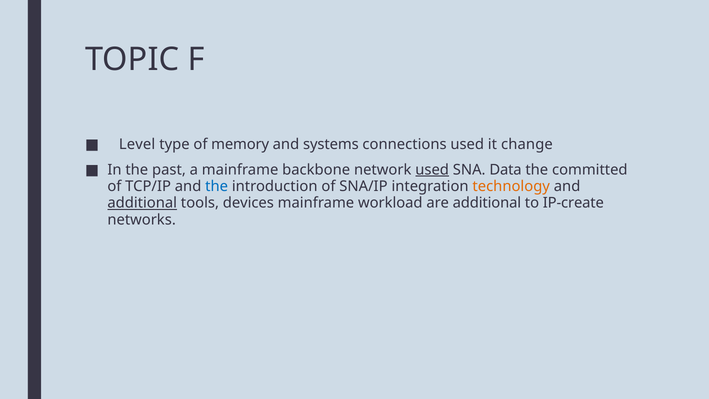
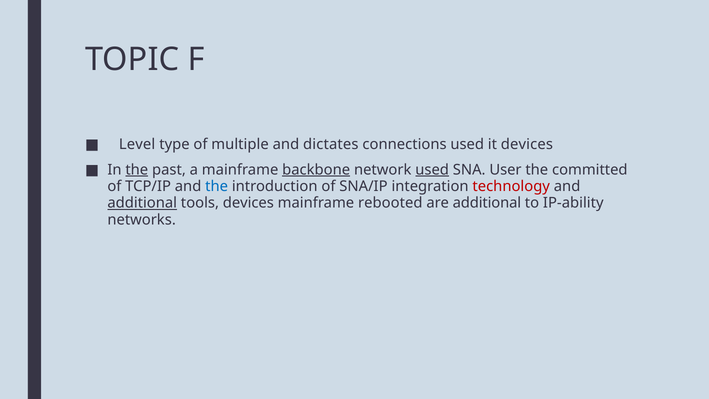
memory: memory -> multiple
systems: systems -> dictates
it change: change -> devices
the at (137, 170) underline: none -> present
backbone underline: none -> present
Data: Data -> User
technology colour: orange -> red
workload: workload -> rebooted
IP-create: IP-create -> IP-ability
